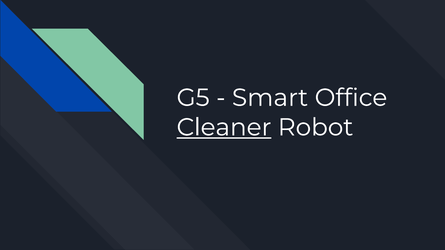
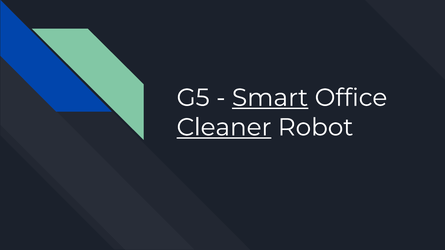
Smart underline: none -> present
